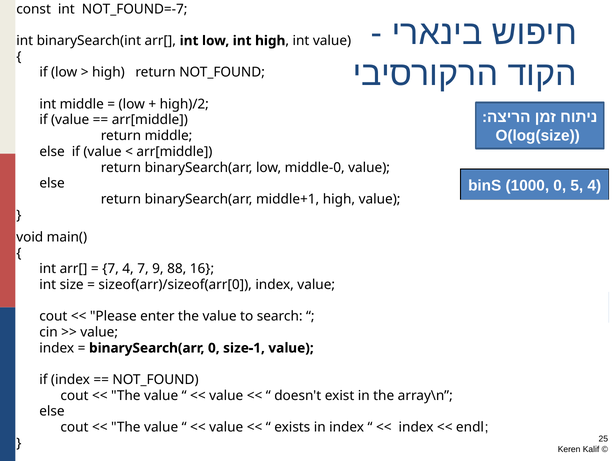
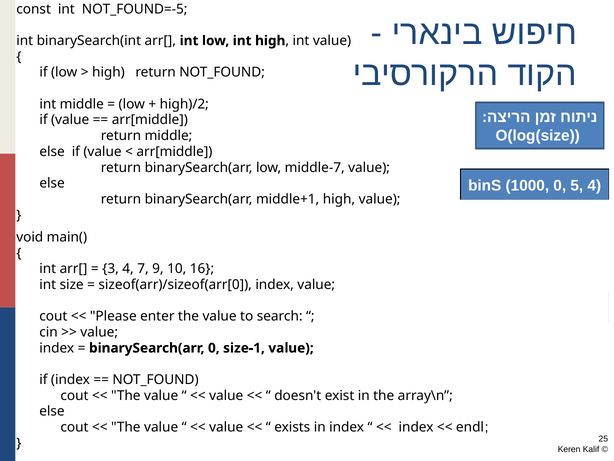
NOT_FOUND=-7: NOT_FOUND=-7 -> NOT_FOUND=-5
middle-0: middle-0 -> middle-7
7 at (111, 269): 7 -> 3
88: 88 -> 10
